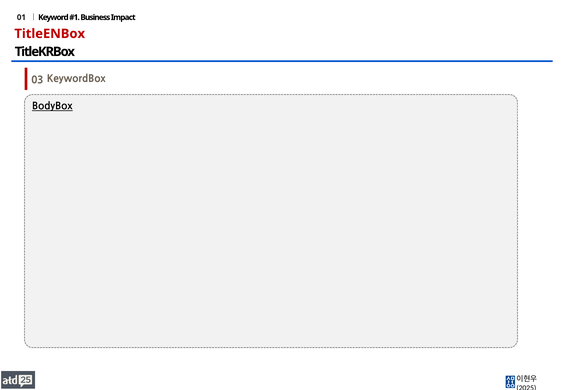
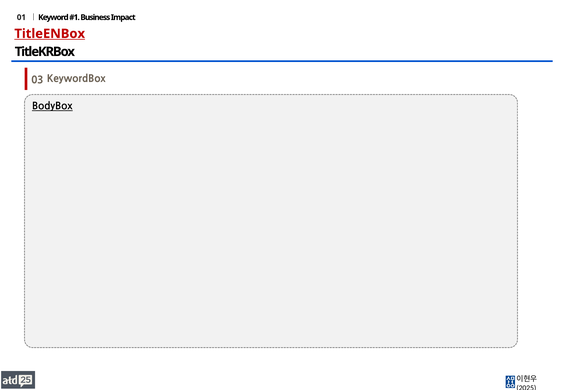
TitleENBox underline: none -> present
